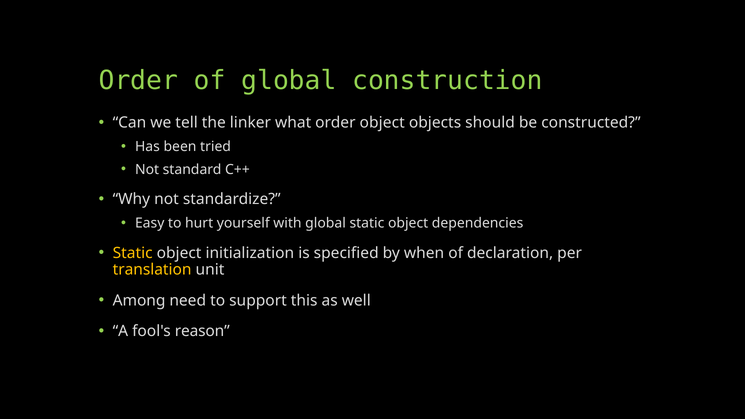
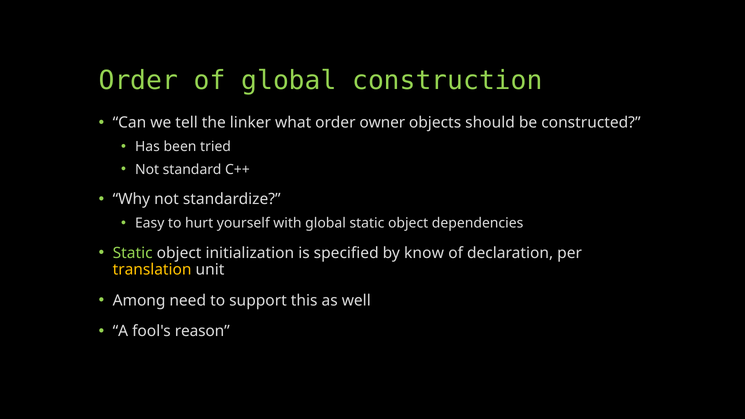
order object: object -> owner
Static at (133, 253) colour: yellow -> light green
when: when -> know
